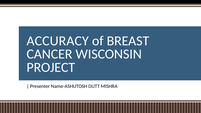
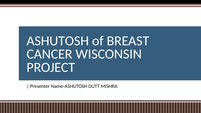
ACCURACY: ACCURACY -> ASHUTOSH
